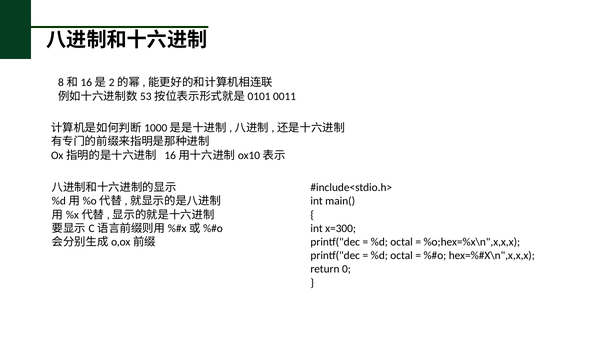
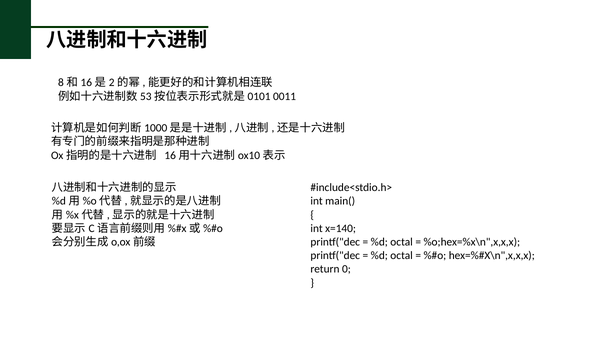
x=300: x=300 -> x=140
